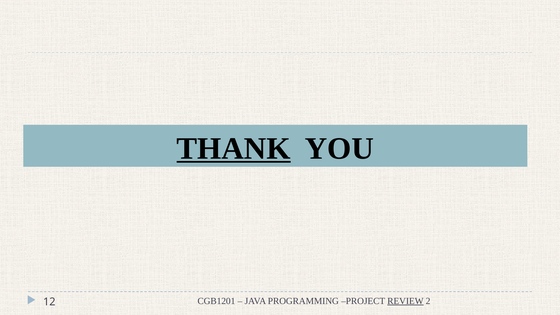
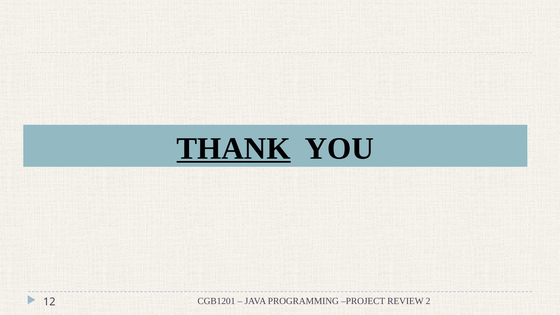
REVIEW underline: present -> none
